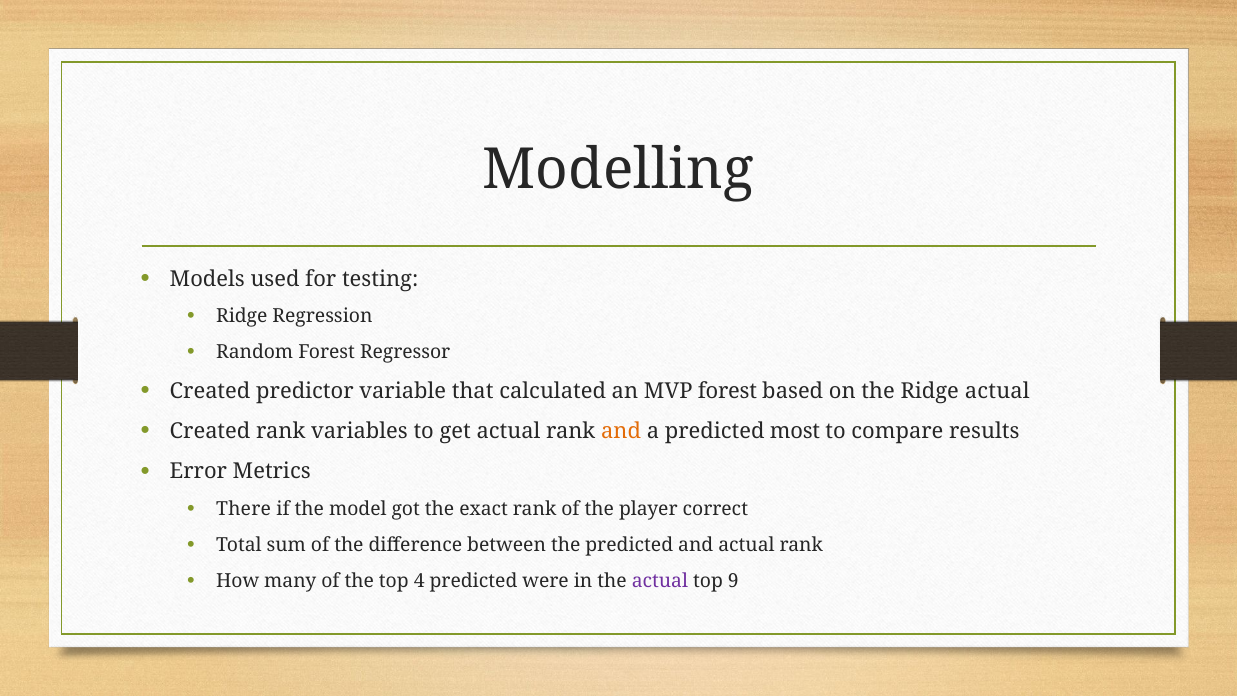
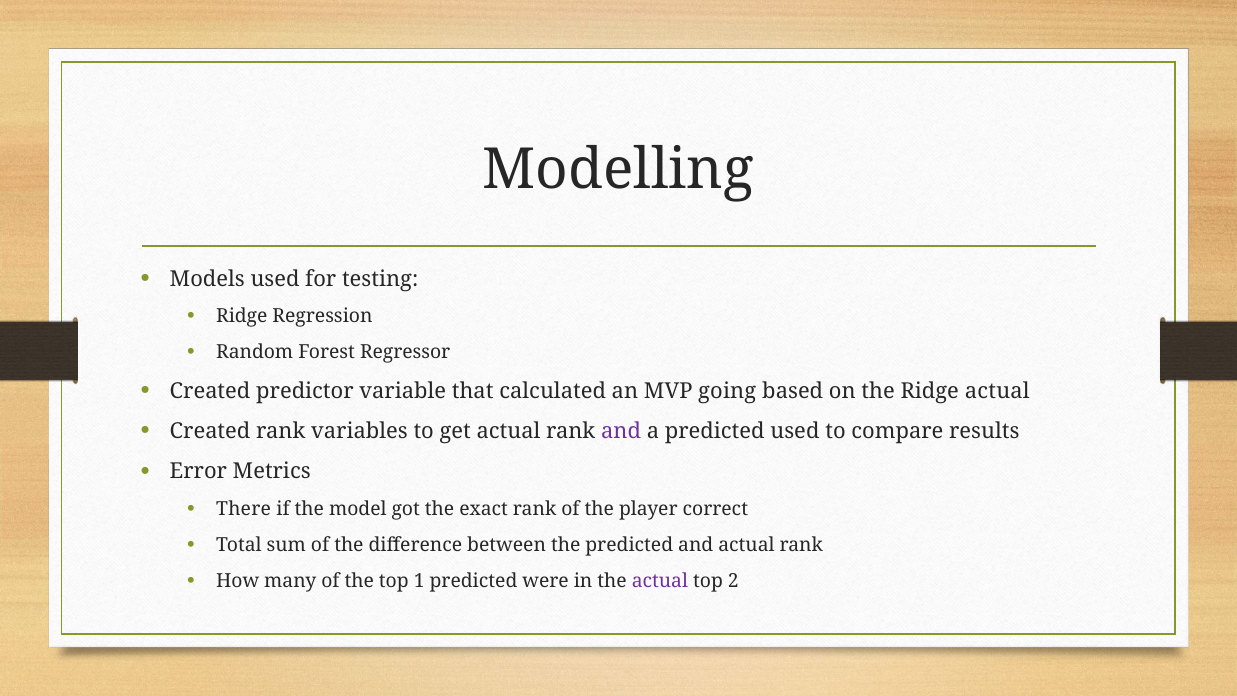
MVP forest: forest -> going
and at (621, 431) colour: orange -> purple
predicted most: most -> used
4: 4 -> 1
9: 9 -> 2
